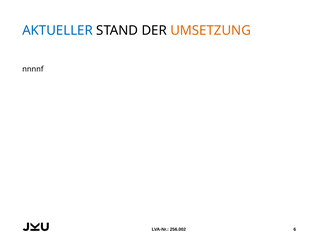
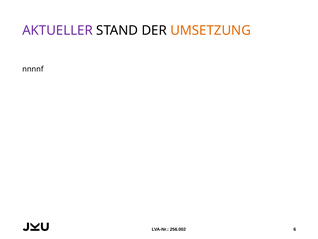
AKTUELLER colour: blue -> purple
